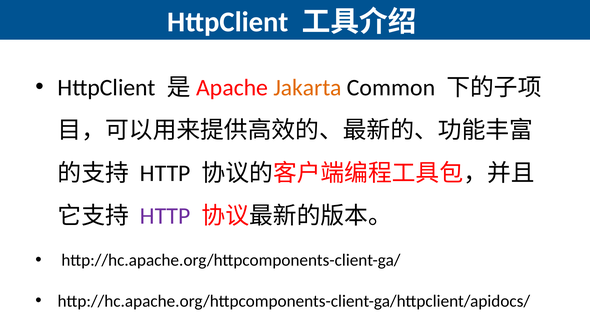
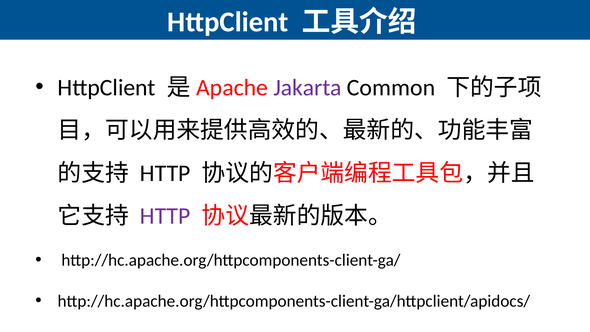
Jakarta colour: orange -> purple
